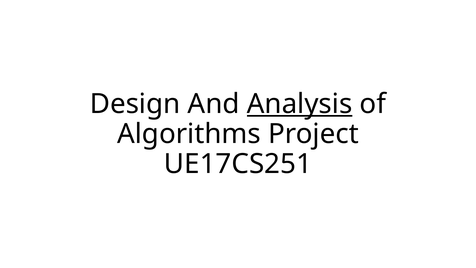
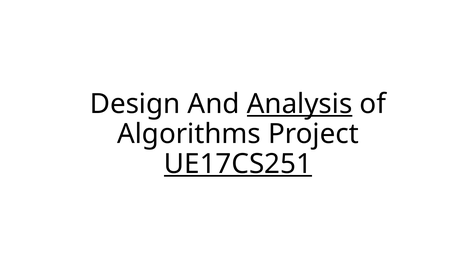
UE17CS251 underline: none -> present
